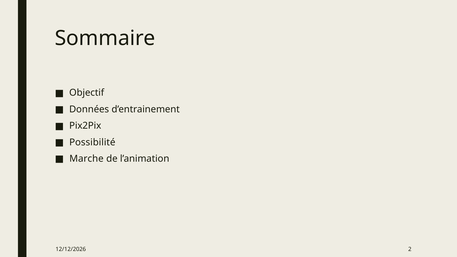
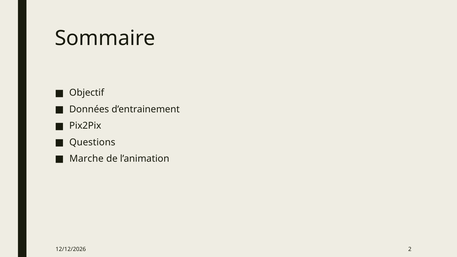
Possibilité: Possibilité -> Questions
